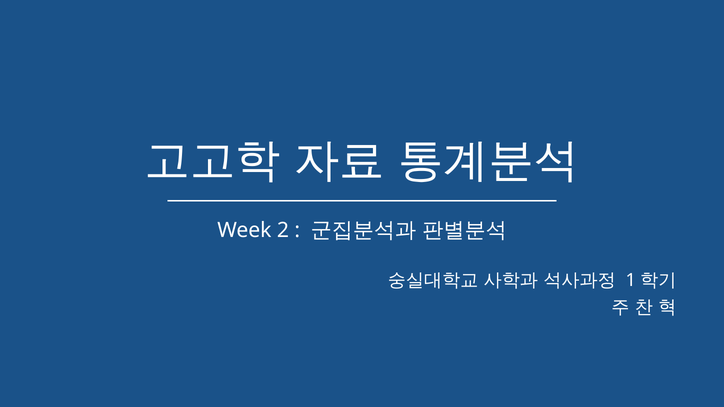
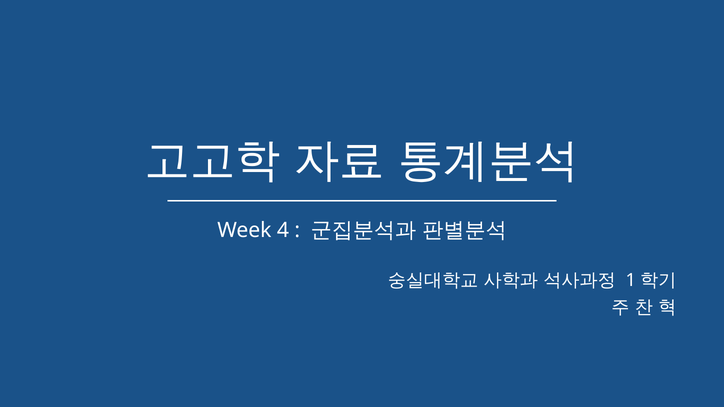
2: 2 -> 4
